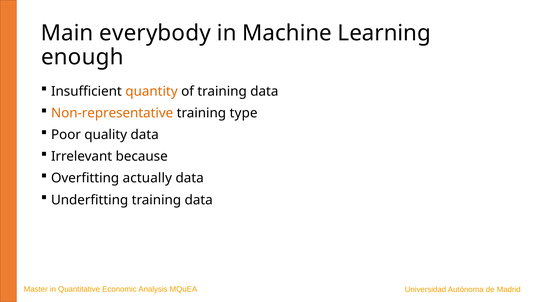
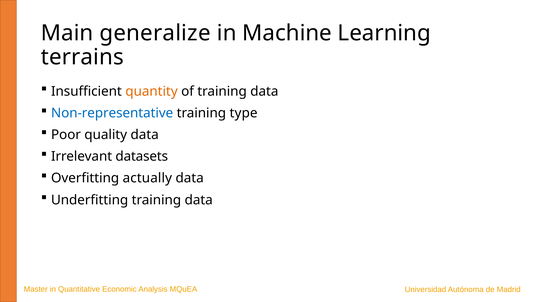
everybody: everybody -> generalize
enough: enough -> terrains
Non-representative colour: orange -> blue
because: because -> datasets
